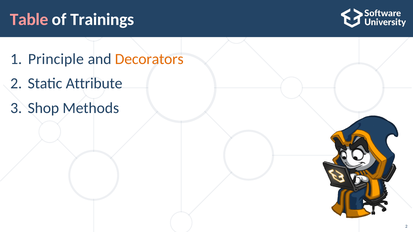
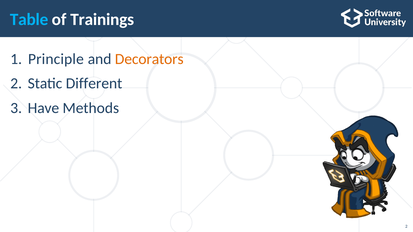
Table colour: pink -> light blue
Attribute: Attribute -> Different
Shop: Shop -> Have
